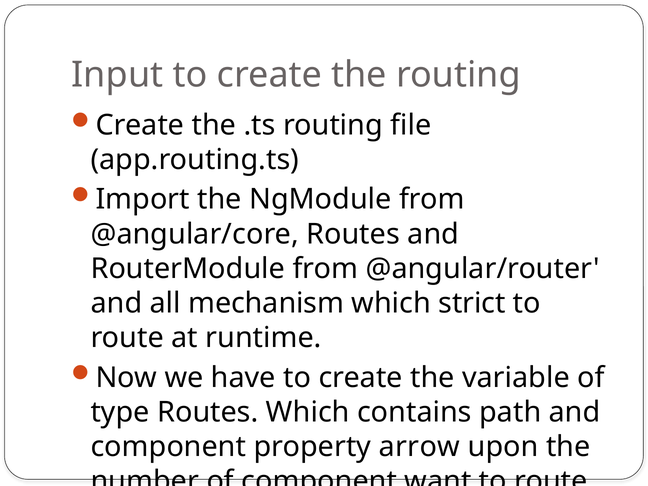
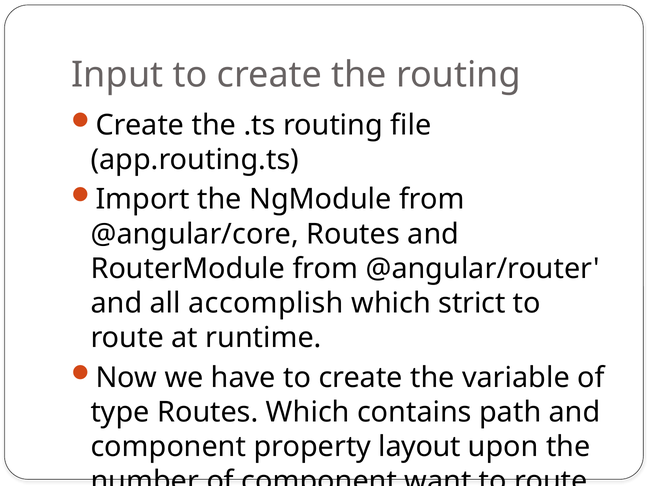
mechanism: mechanism -> accomplish
arrow: arrow -> layout
